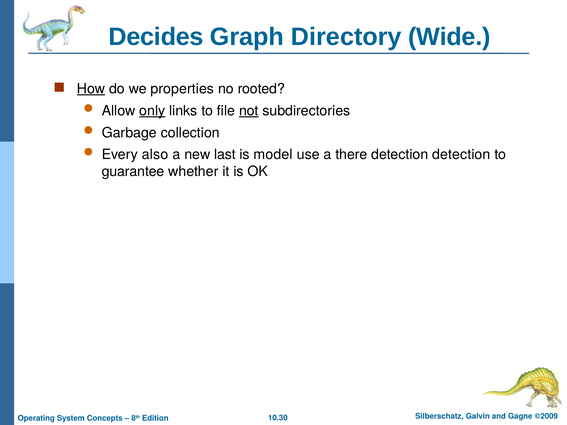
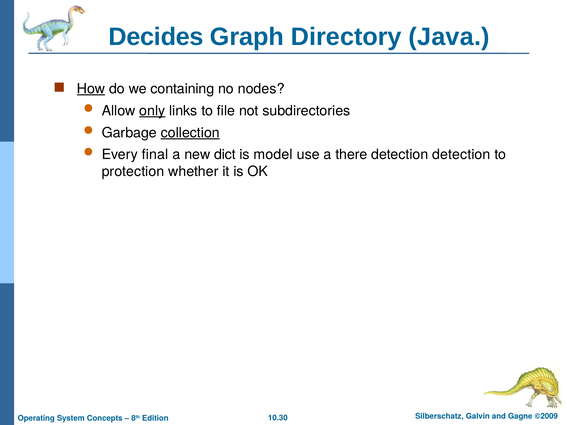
Wide: Wide -> Java
properties: properties -> containing
rooted: rooted -> nodes
not underline: present -> none
collection underline: none -> present
also: also -> final
last: last -> dict
guarantee: guarantee -> protection
